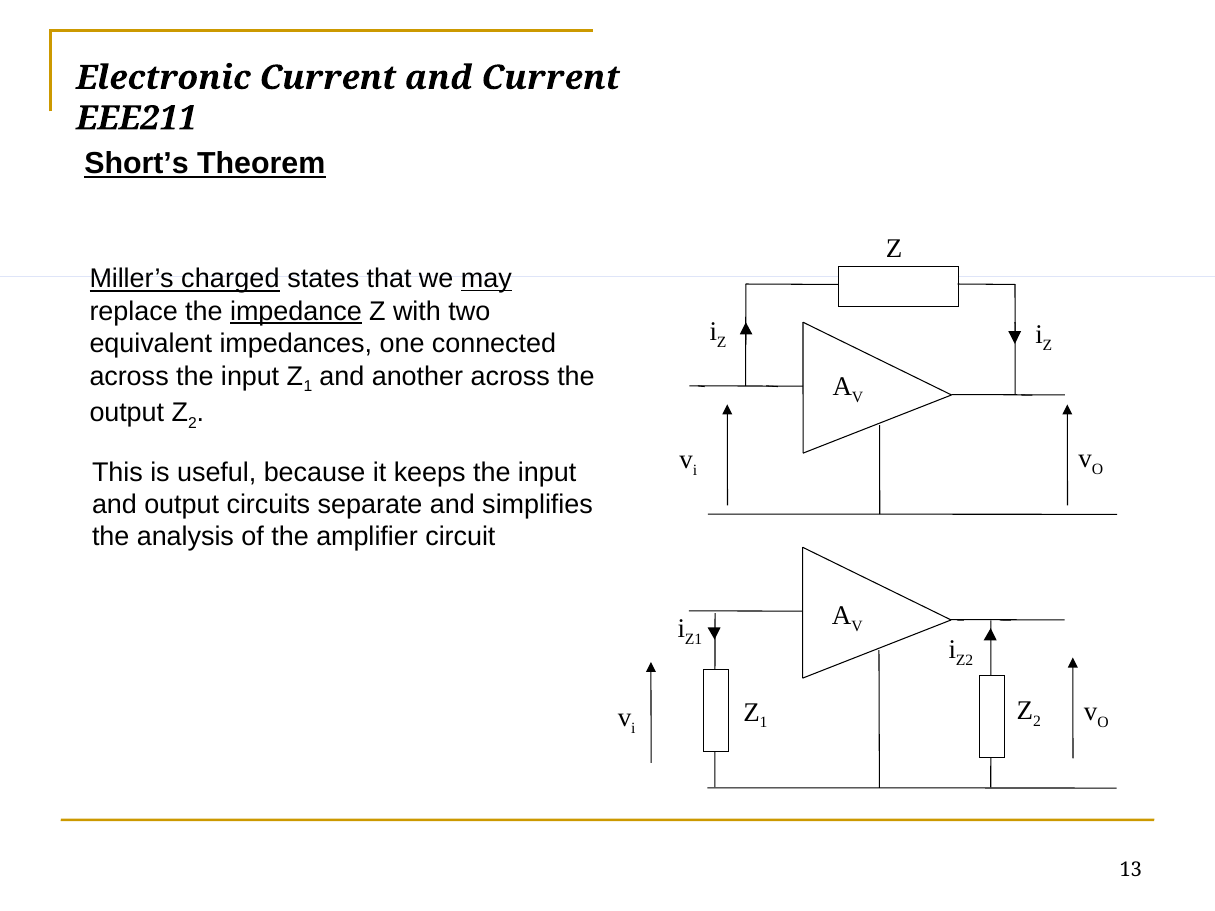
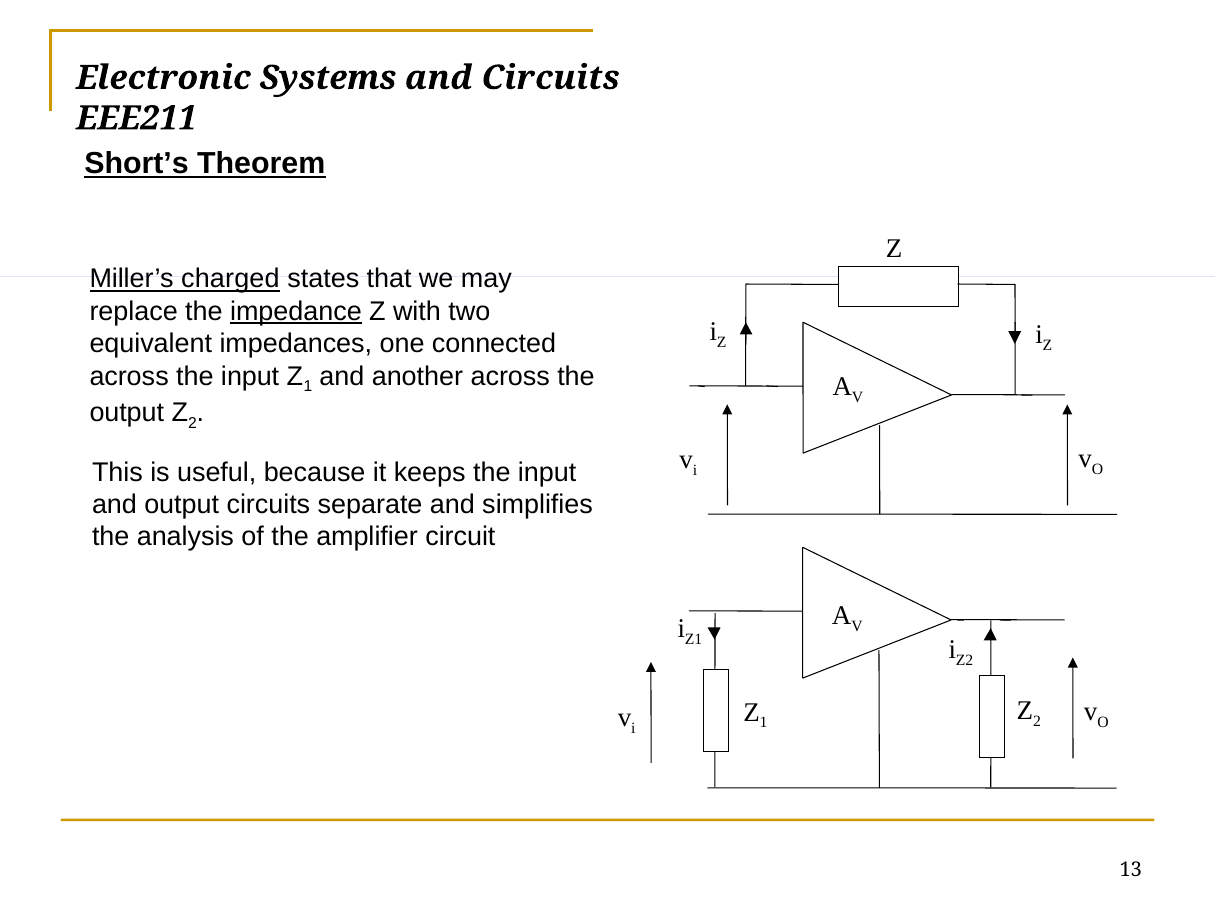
Electronic Current: Current -> Systems
and Current: Current -> Circuits
may underline: present -> none
